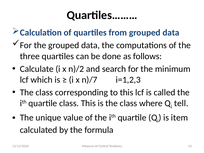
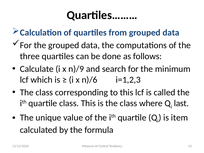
n)/2: n)/2 -> n)/9
n)/7: n)/7 -> n)/6
tell: tell -> last
